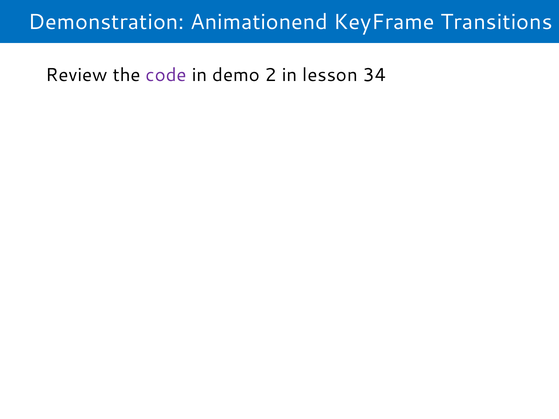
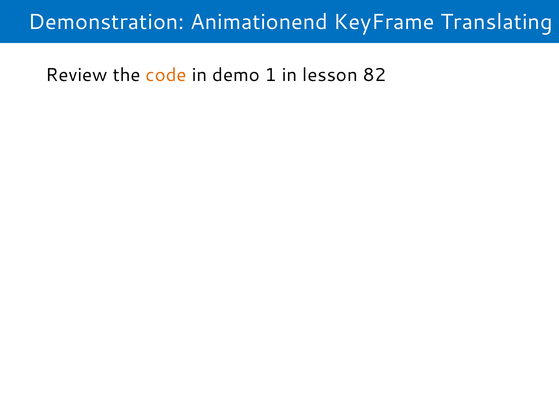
Transitions: Transitions -> Translating
code colour: purple -> orange
2: 2 -> 1
34: 34 -> 82
